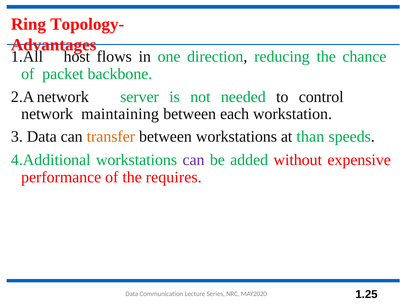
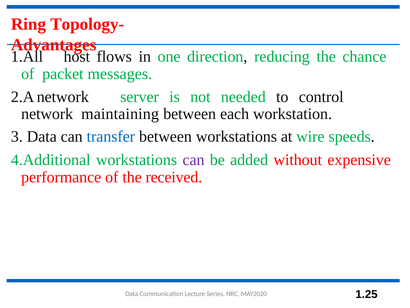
backbone: backbone -> messages
transfer colour: orange -> blue
than: than -> wire
requires: requires -> received
